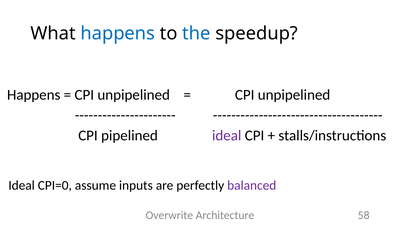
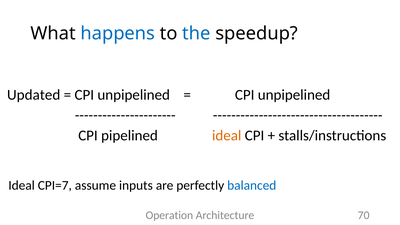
Happens at (34, 95): Happens -> Updated
ideal at (227, 136) colour: purple -> orange
CPI=0: CPI=0 -> CPI=7
balanced colour: purple -> blue
Overwrite: Overwrite -> Operation
58: 58 -> 70
